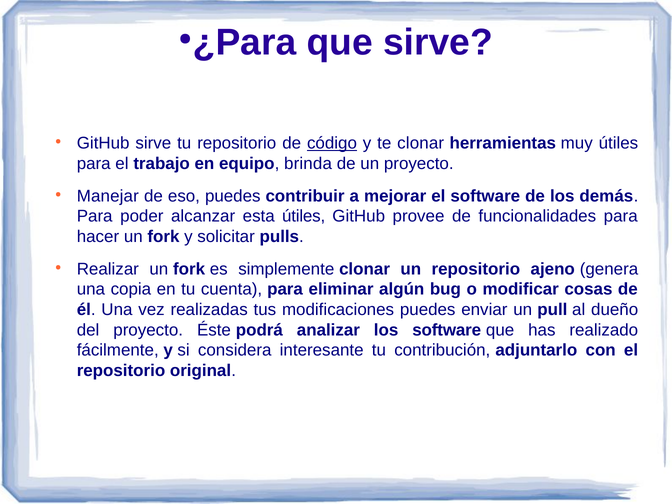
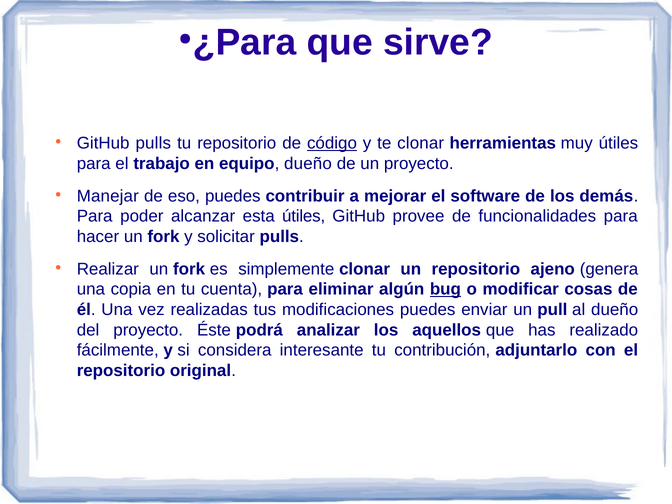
GitHub sirve: sirve -> pulls
equipo brinda: brinda -> dueño
bug underline: none -> present
los software: software -> aquellos
